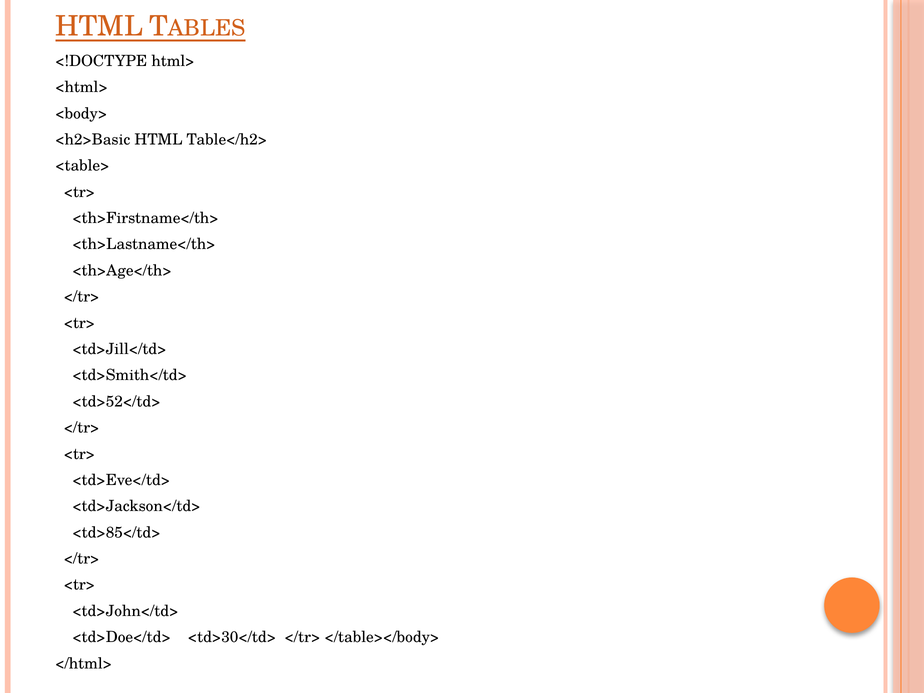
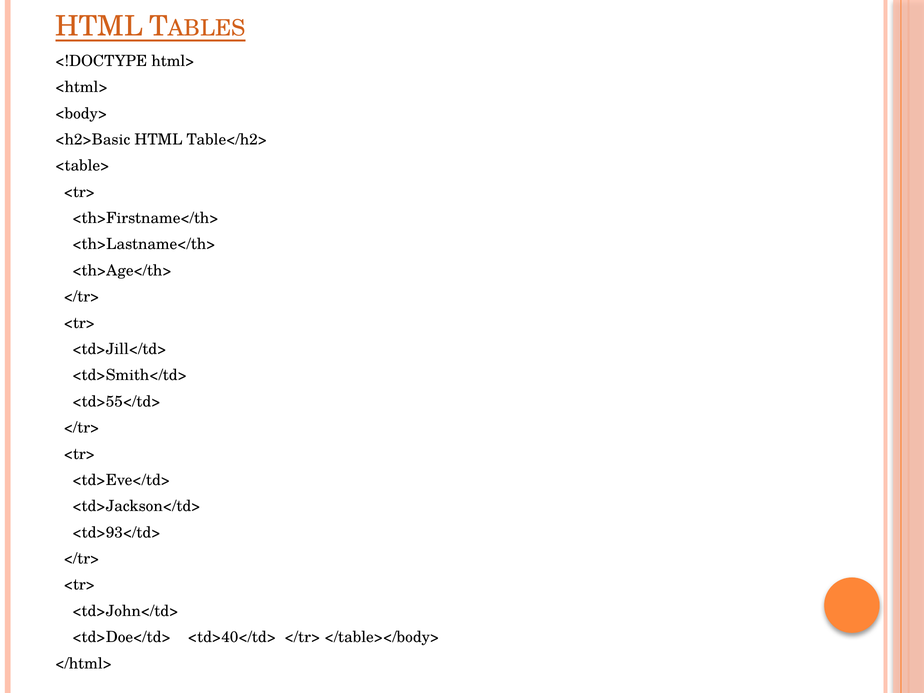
<td>52</td>: <td>52</td> -> <td>55</td>
<td>85</td>: <td>85</td> -> <td>93</td>
<td>30</td>: <td>30</td> -> <td>40</td>
